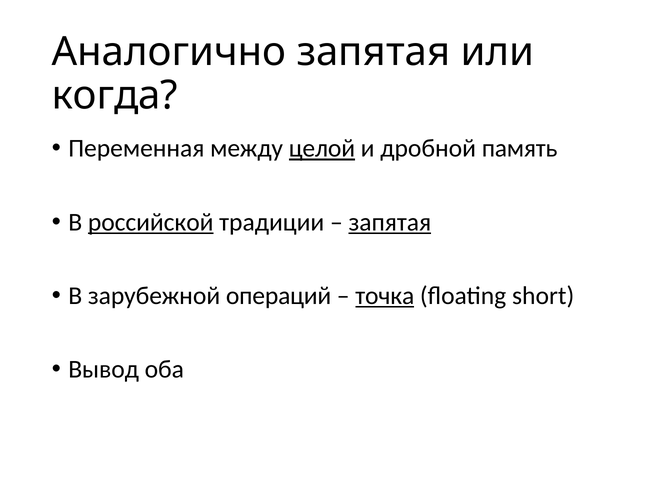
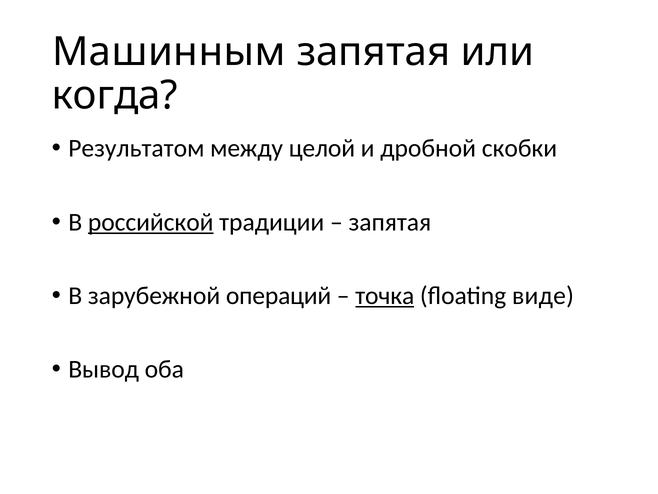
Аналогично: Аналогично -> Машинным
Переменная: Переменная -> Результатом
целой underline: present -> none
память: память -> скобки
запятая at (390, 222) underline: present -> none
short: short -> виде
